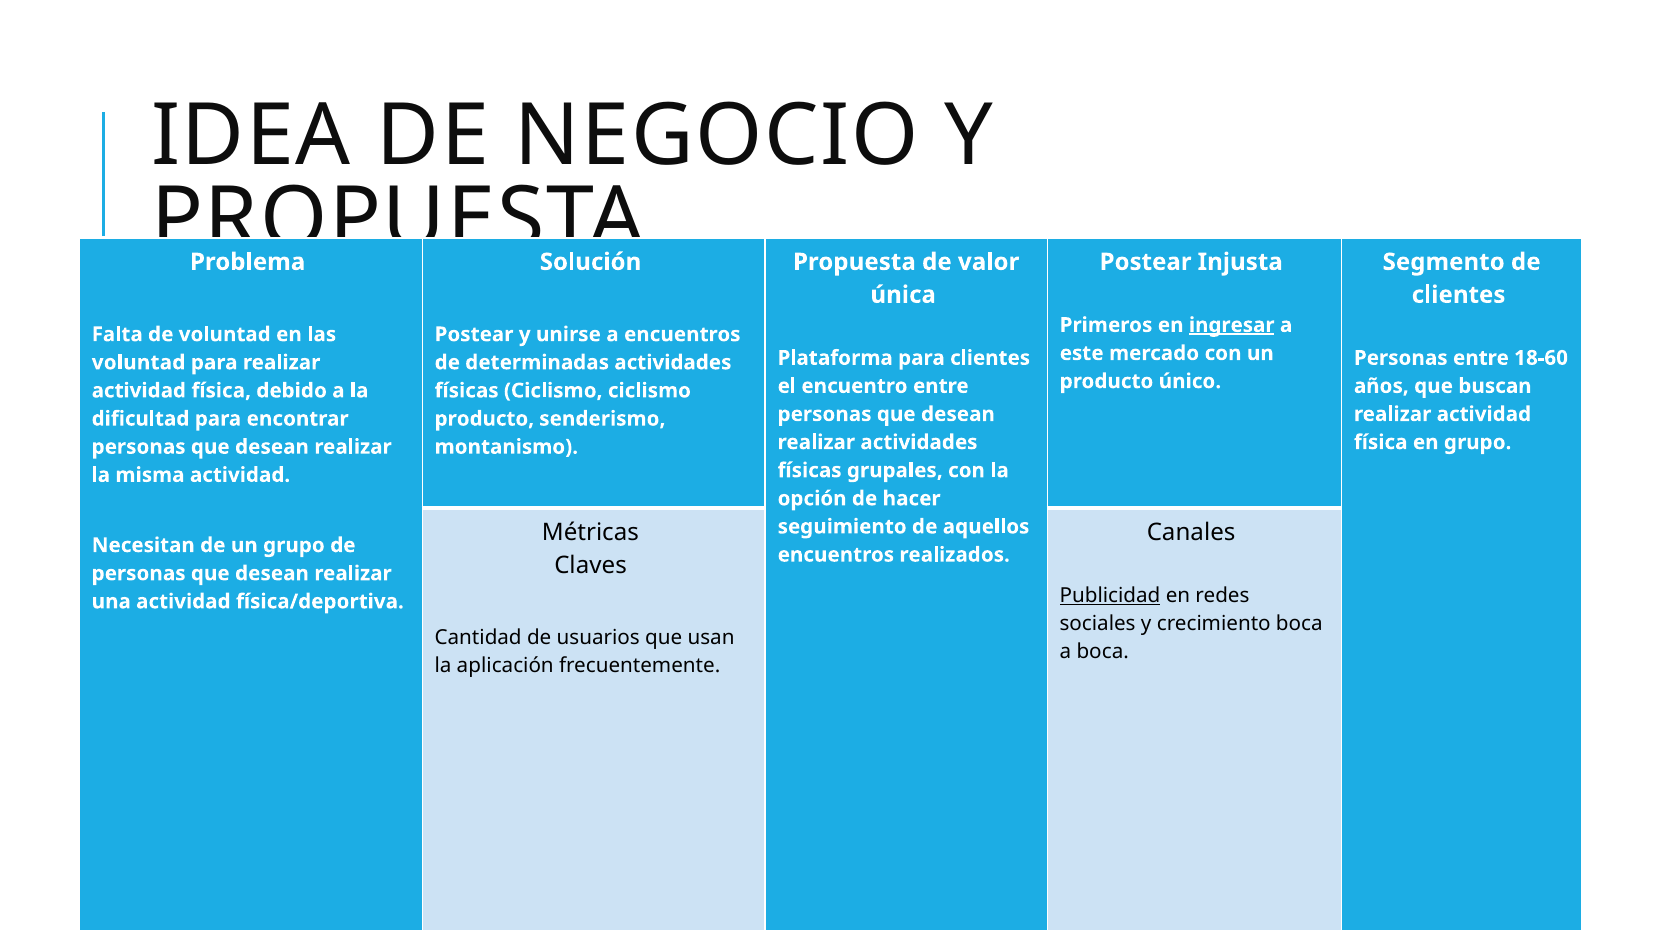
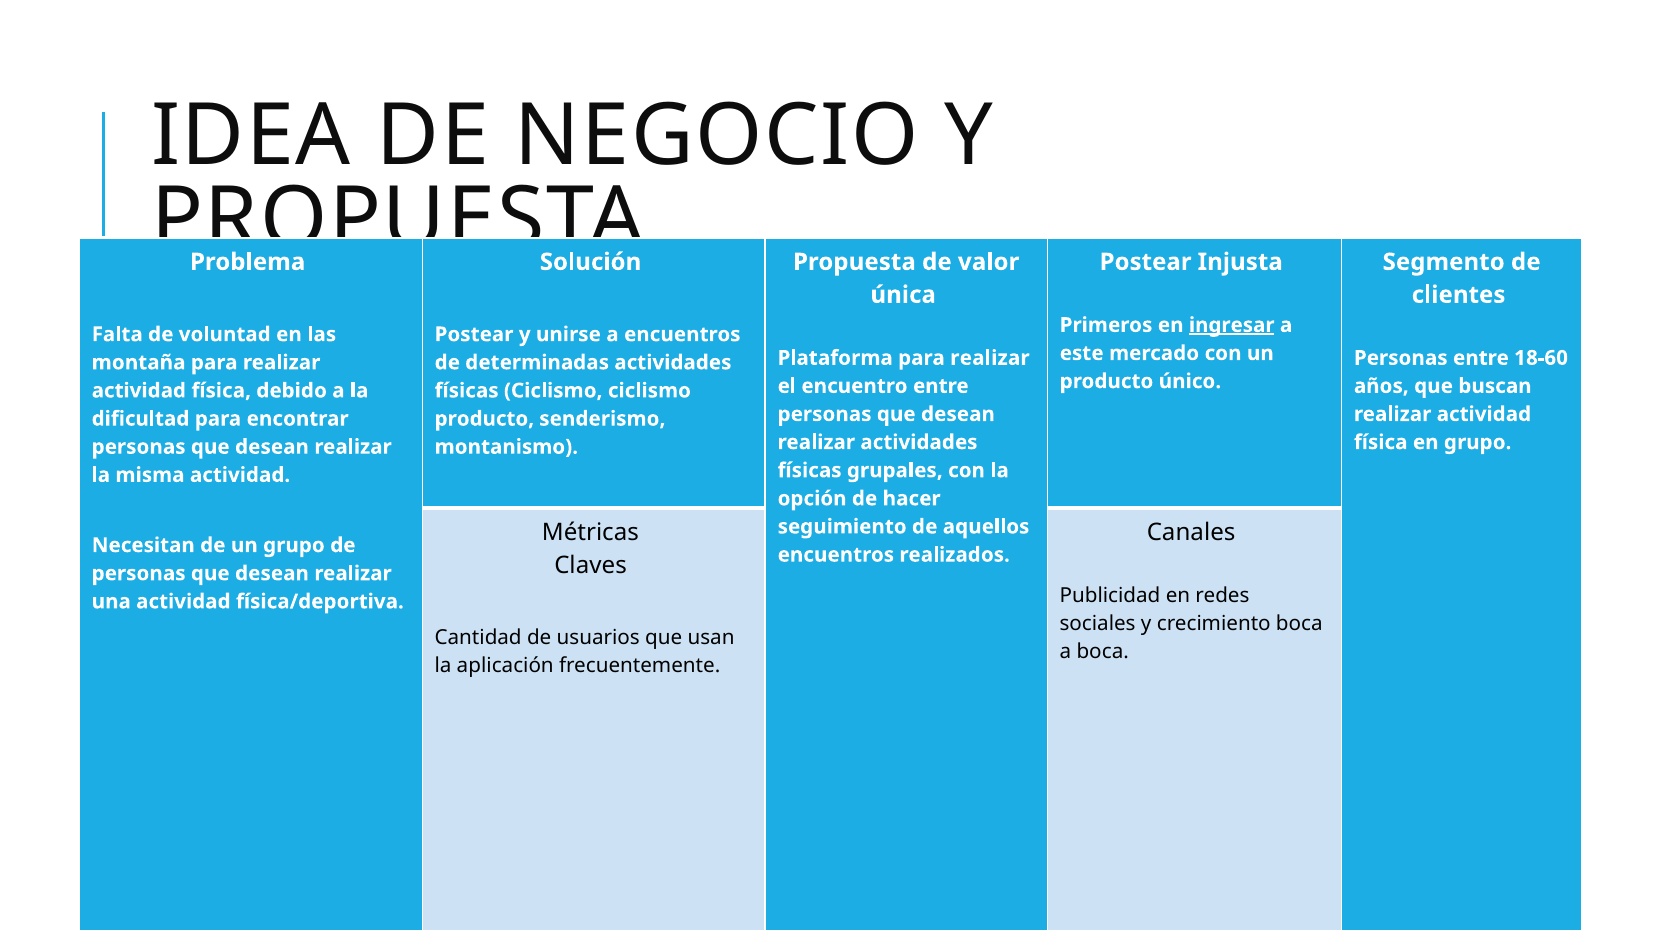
Plataforma para clientes: clientes -> realizar
voluntad at (139, 362): voluntad -> montaña
Publicidad at (1110, 595) underline: present -> none
